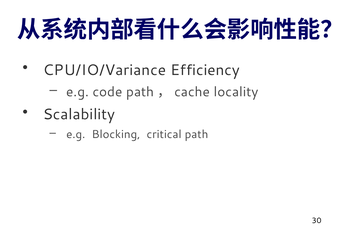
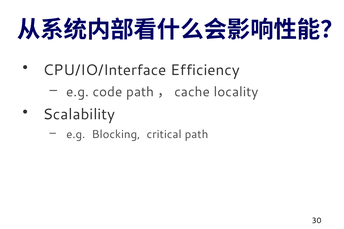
CPU/IO/Variance: CPU/IO/Variance -> CPU/IO/Interface
